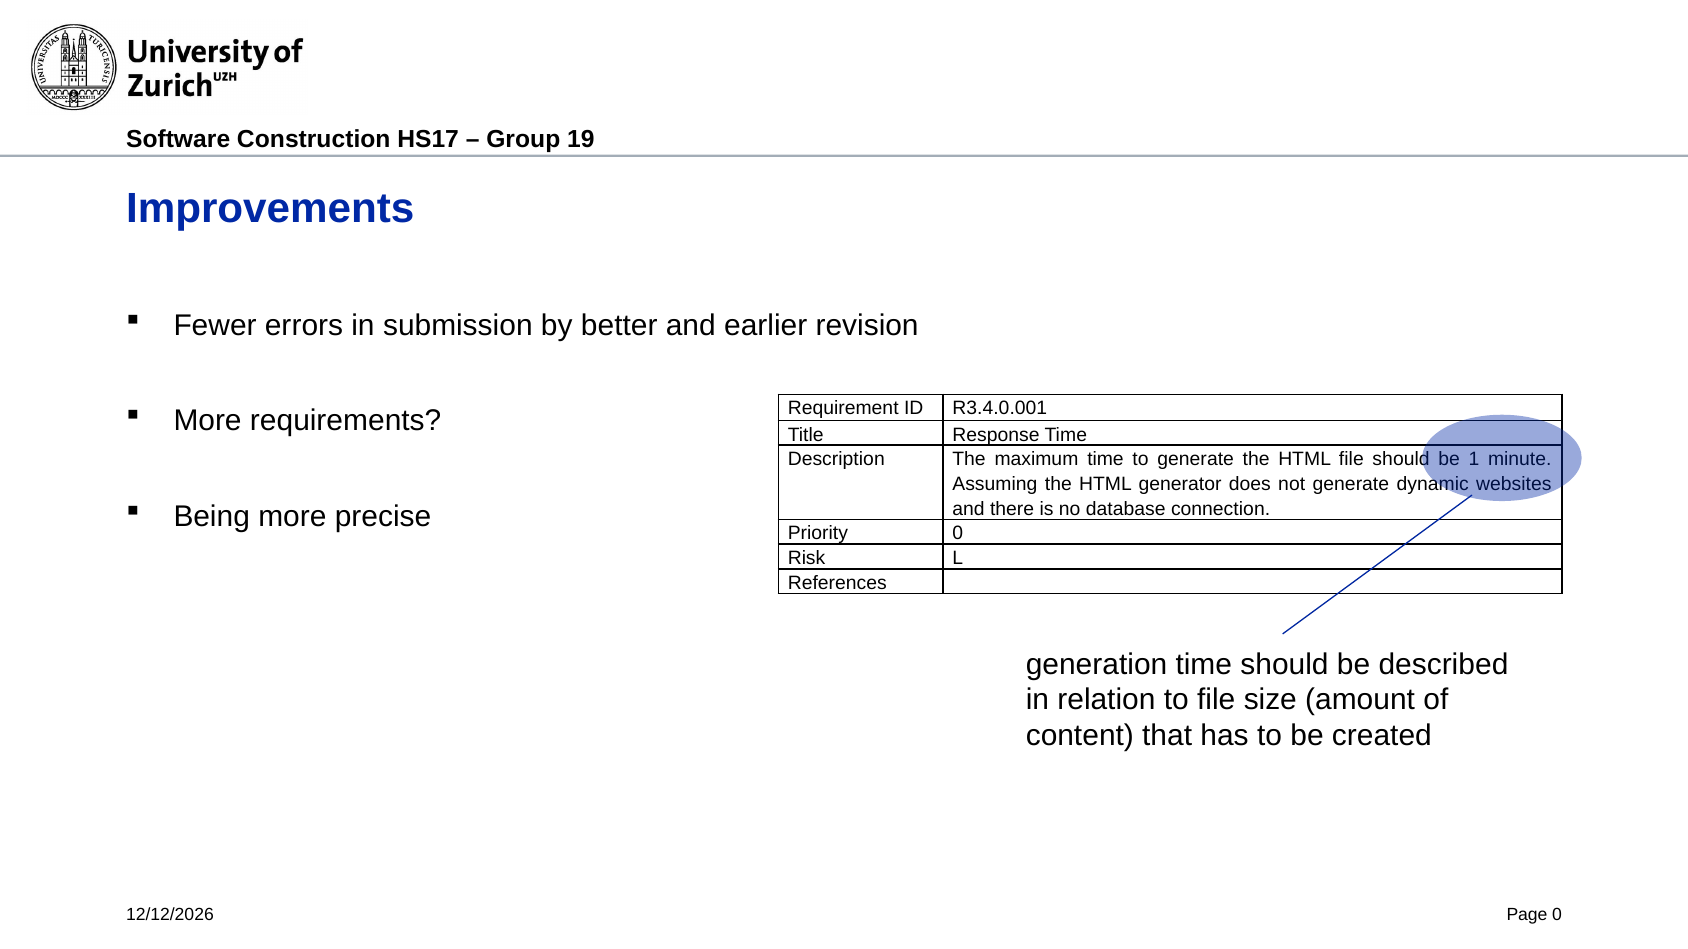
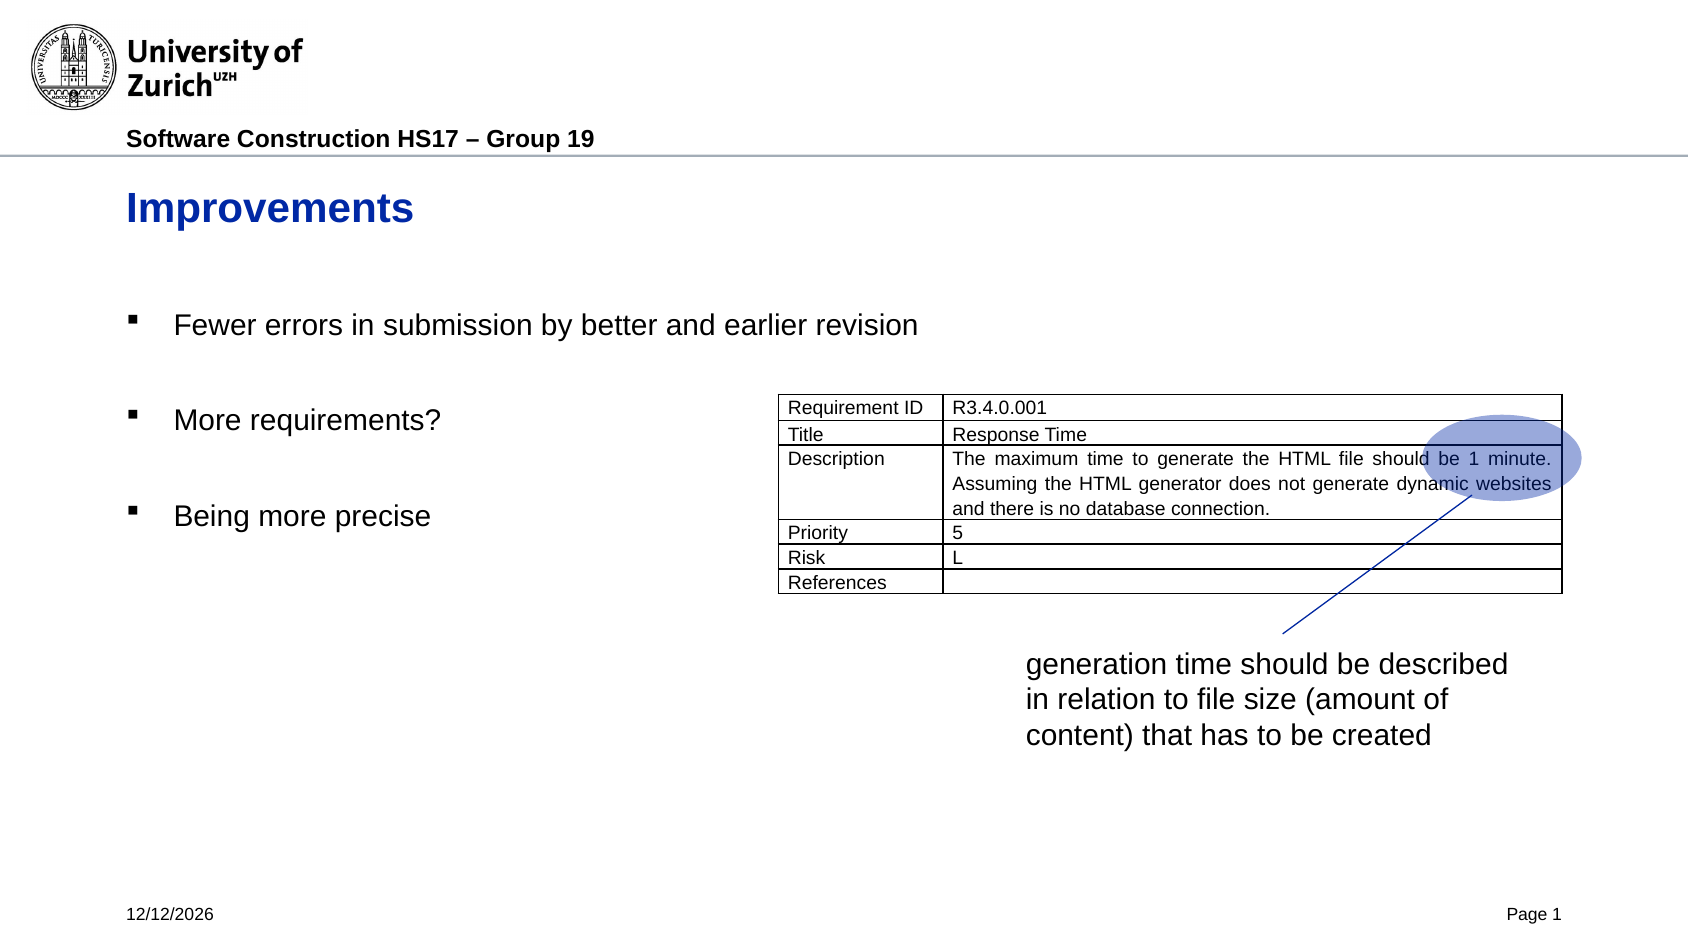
Priority 0: 0 -> 5
Page 0: 0 -> 1
